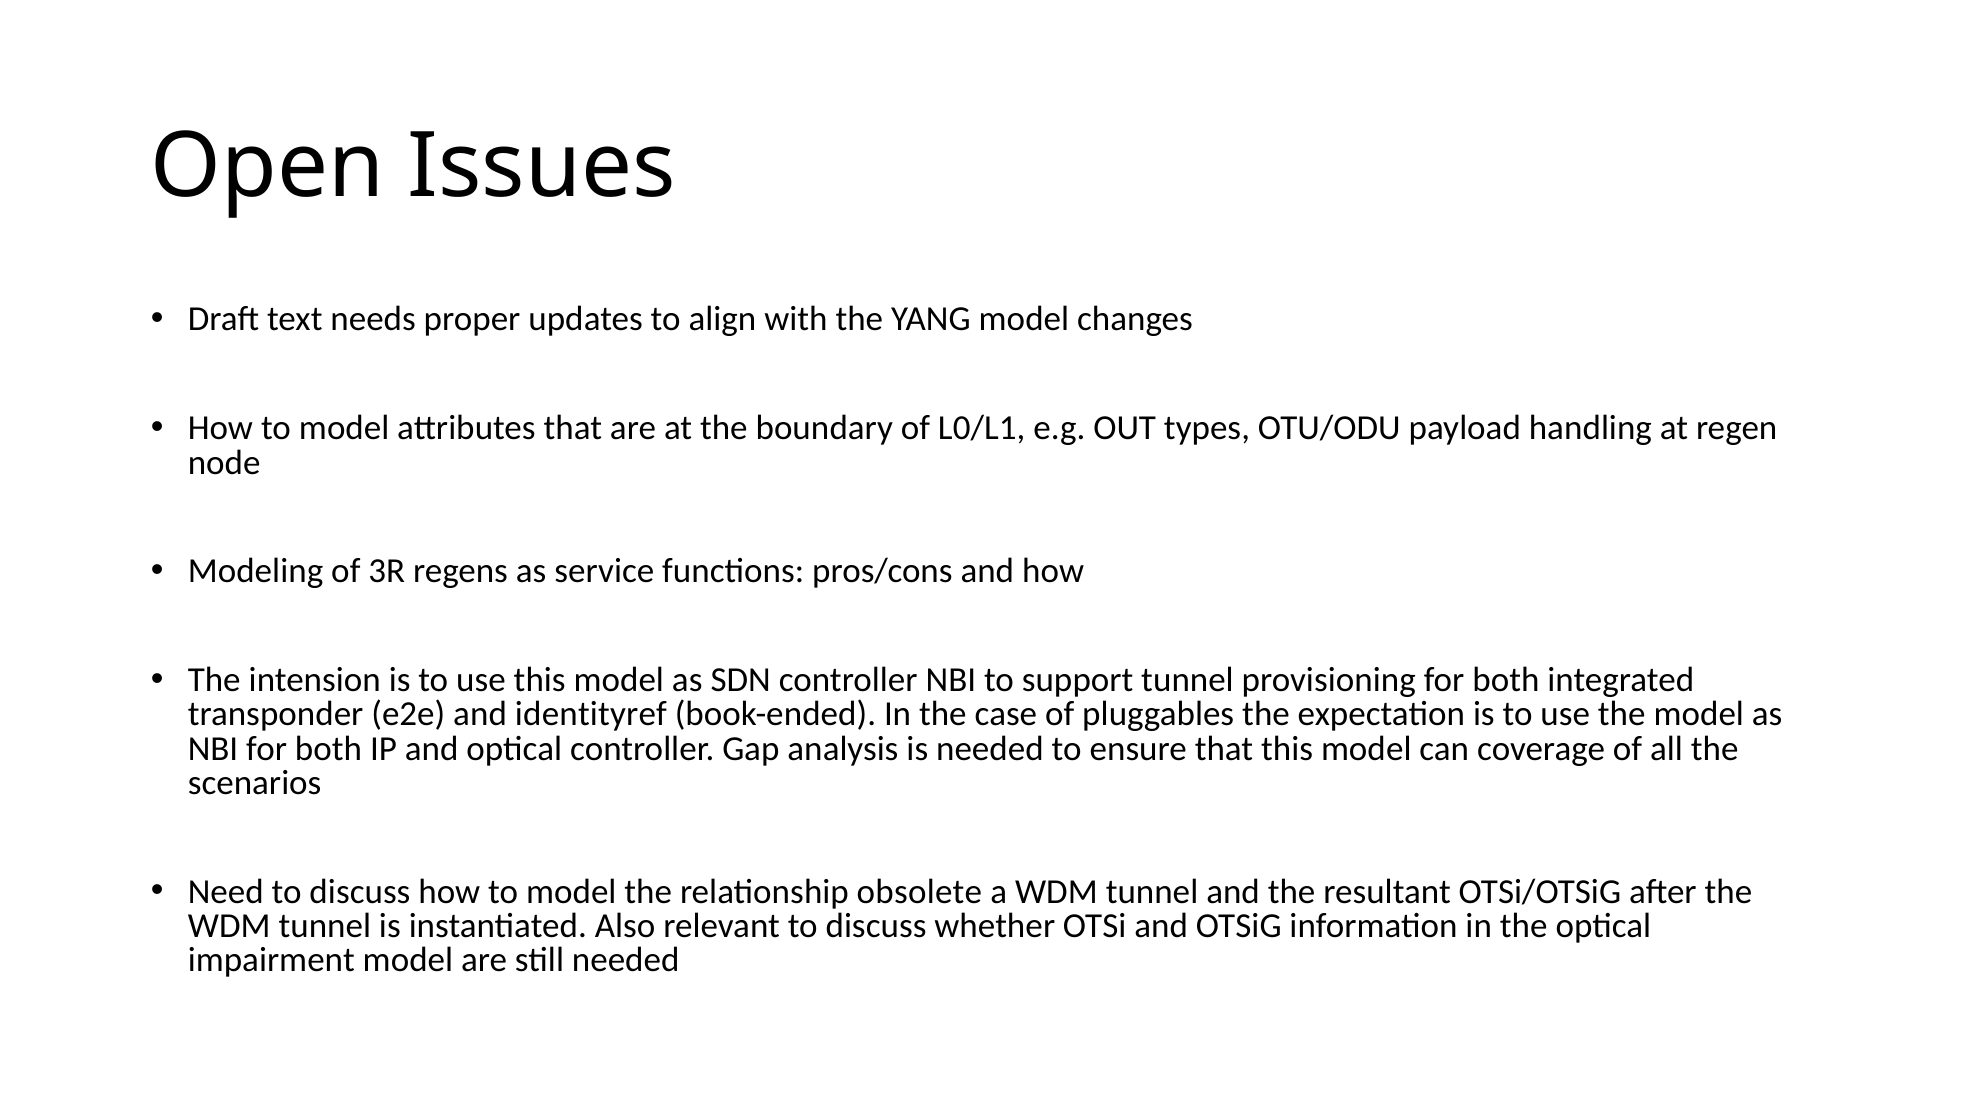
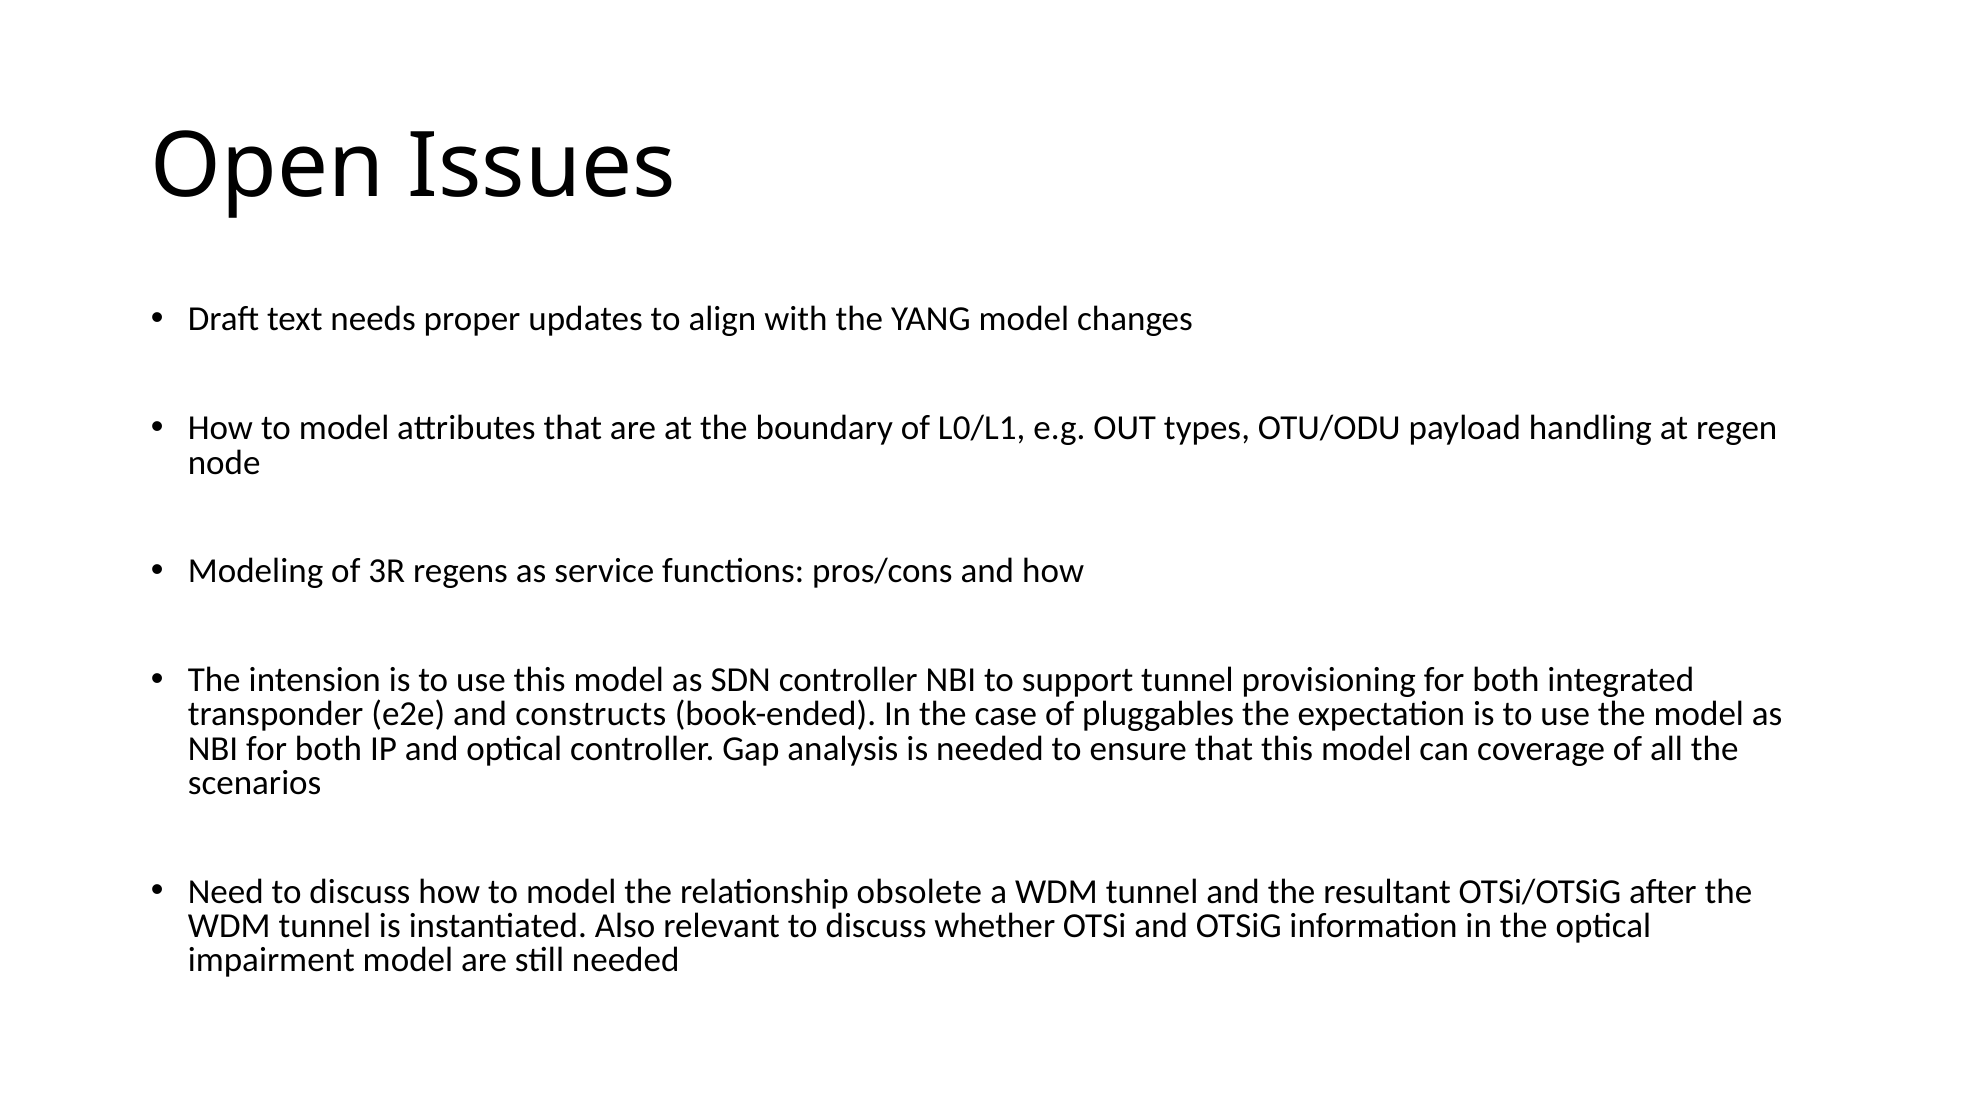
identityref: identityref -> constructs
